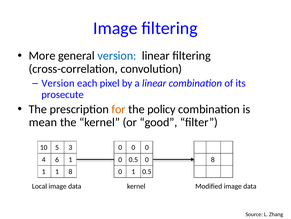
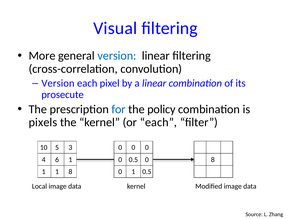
Image at (115, 28): Image -> Visual
for colour: orange -> blue
mean: mean -> pixels
or good: good -> each
